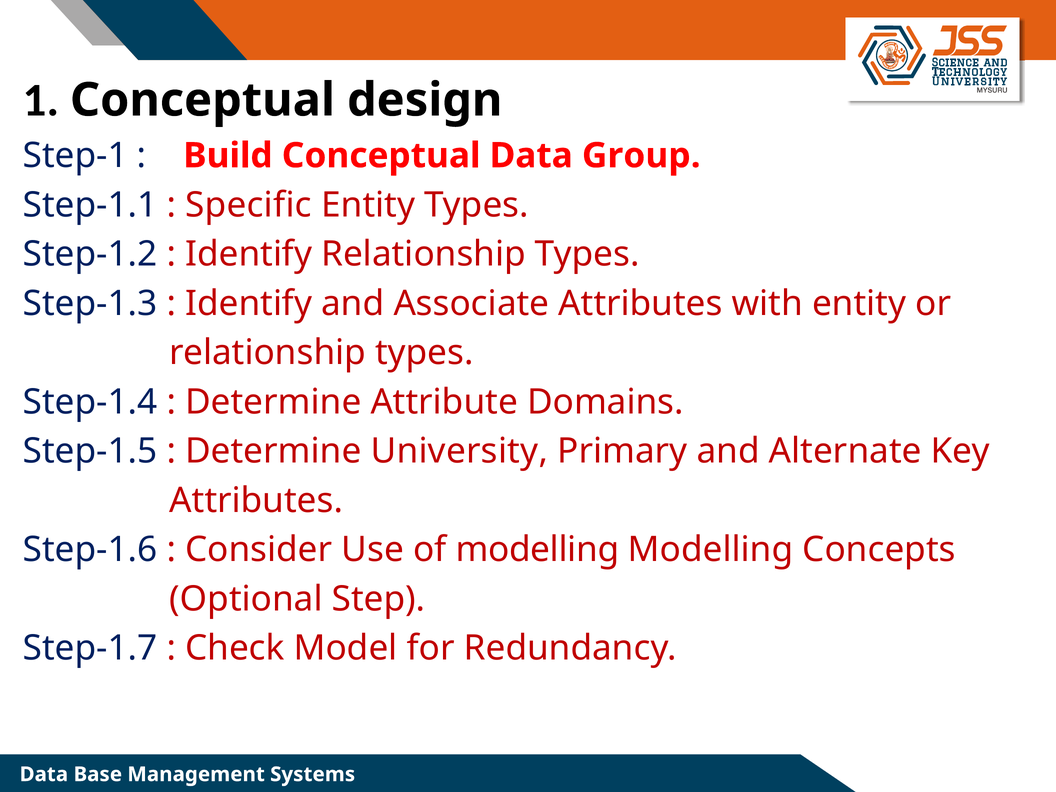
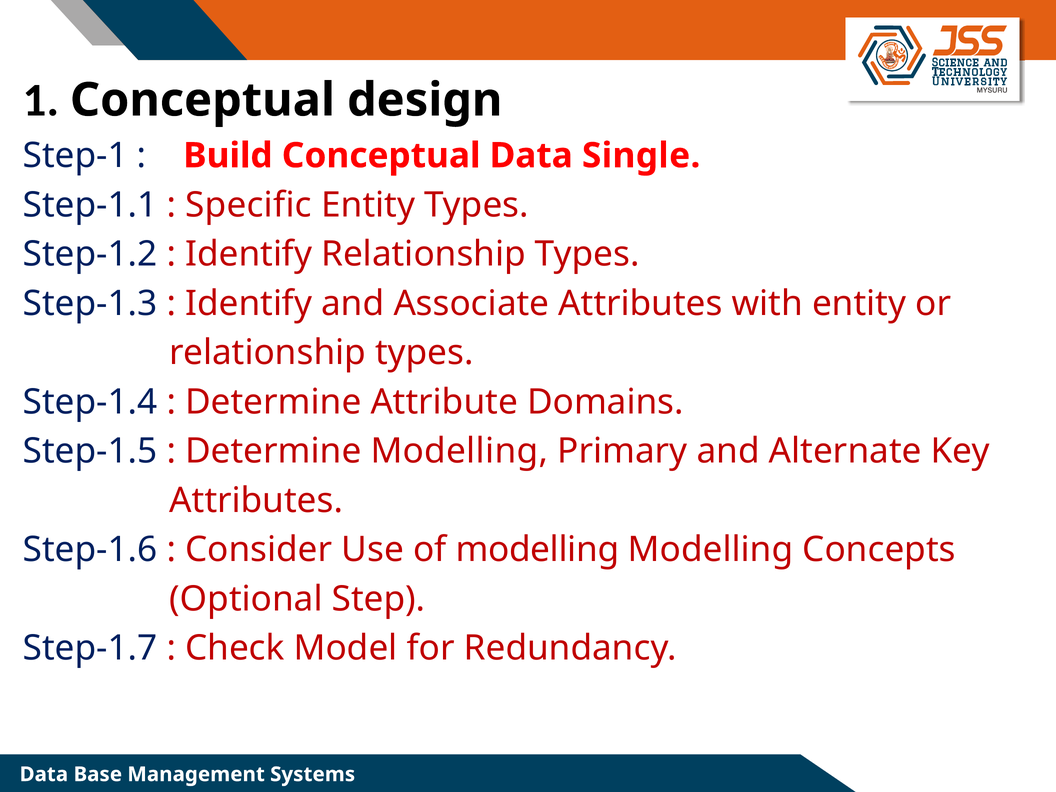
Group: Group -> Single
Determine University: University -> Modelling
